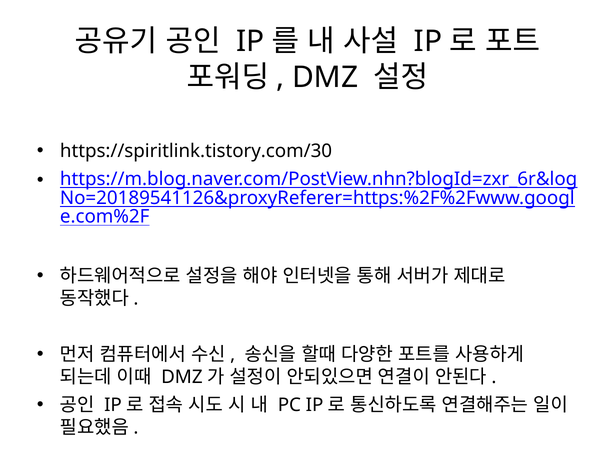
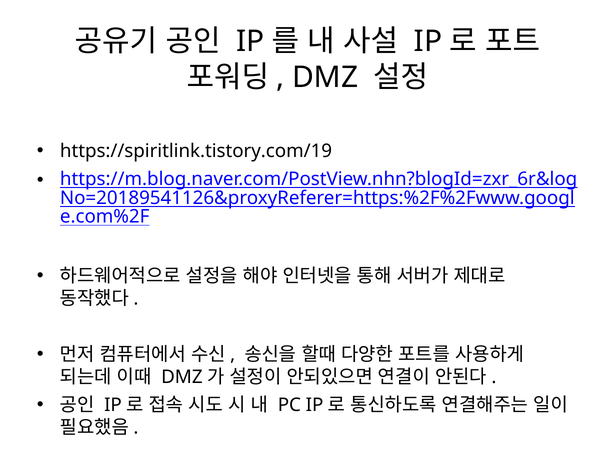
https://spiritlink.tistory.com/30: https://spiritlink.tistory.com/30 -> https://spiritlink.tistory.com/19
